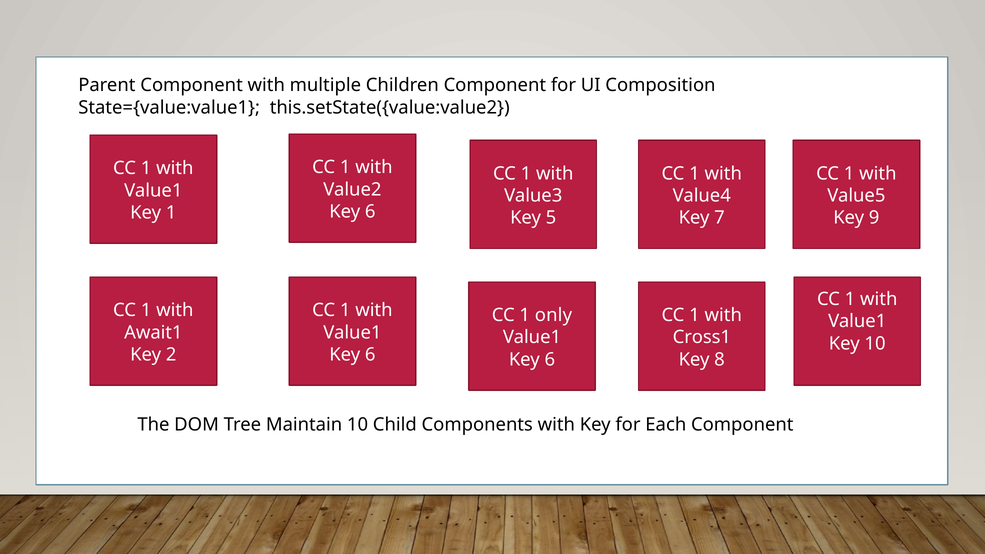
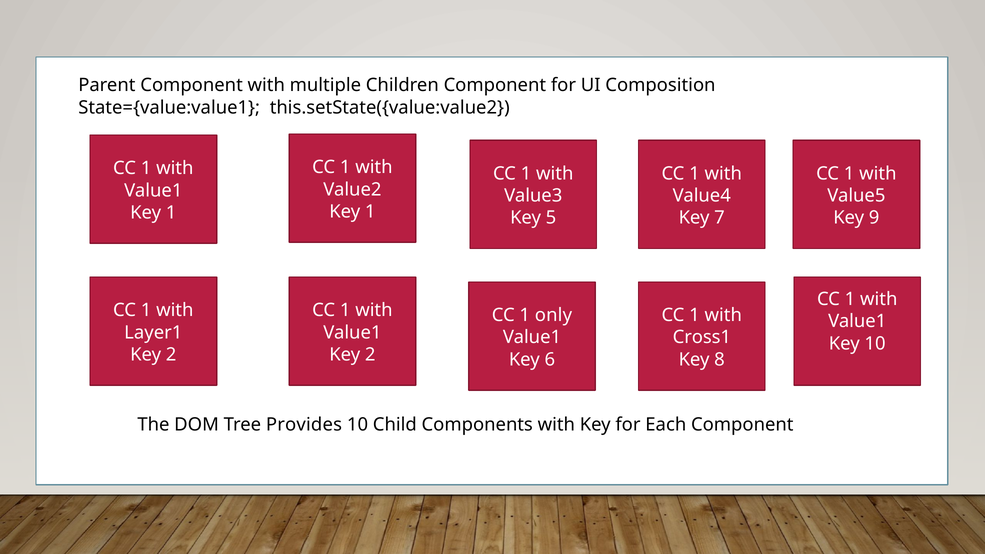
6 at (370, 212): 6 -> 1
Await1: Await1 -> Layer1
6 at (370, 355): 6 -> 2
Maintain: Maintain -> Provides
